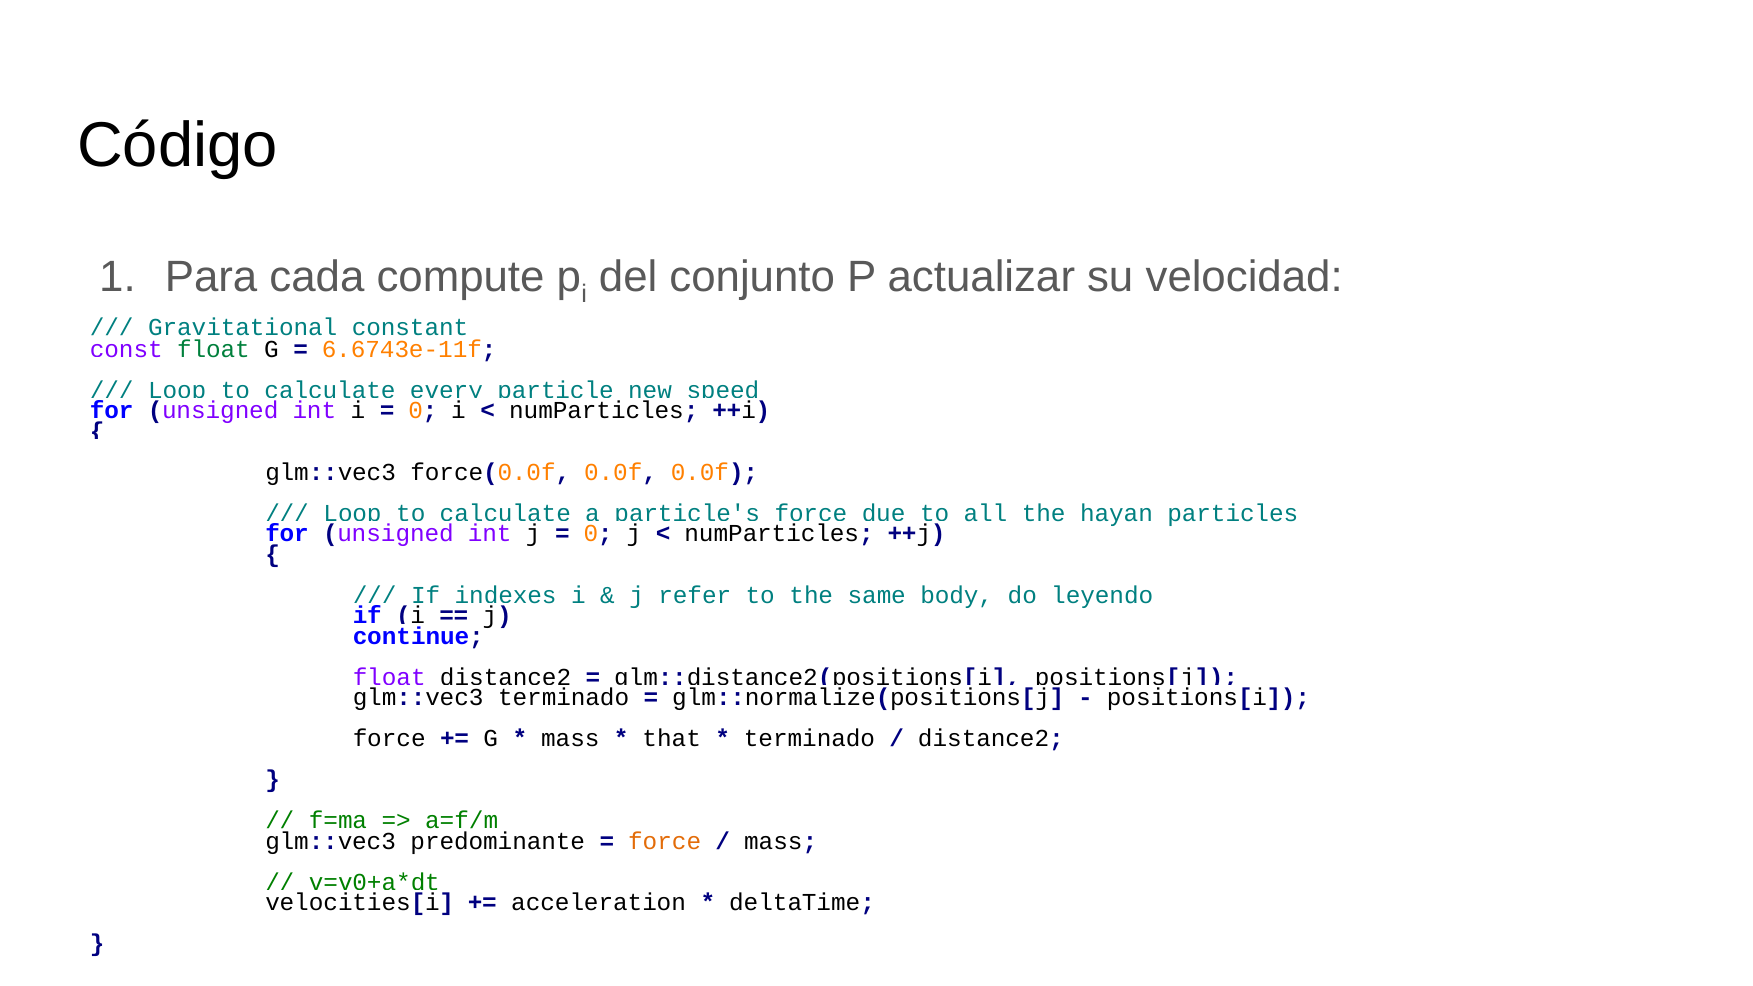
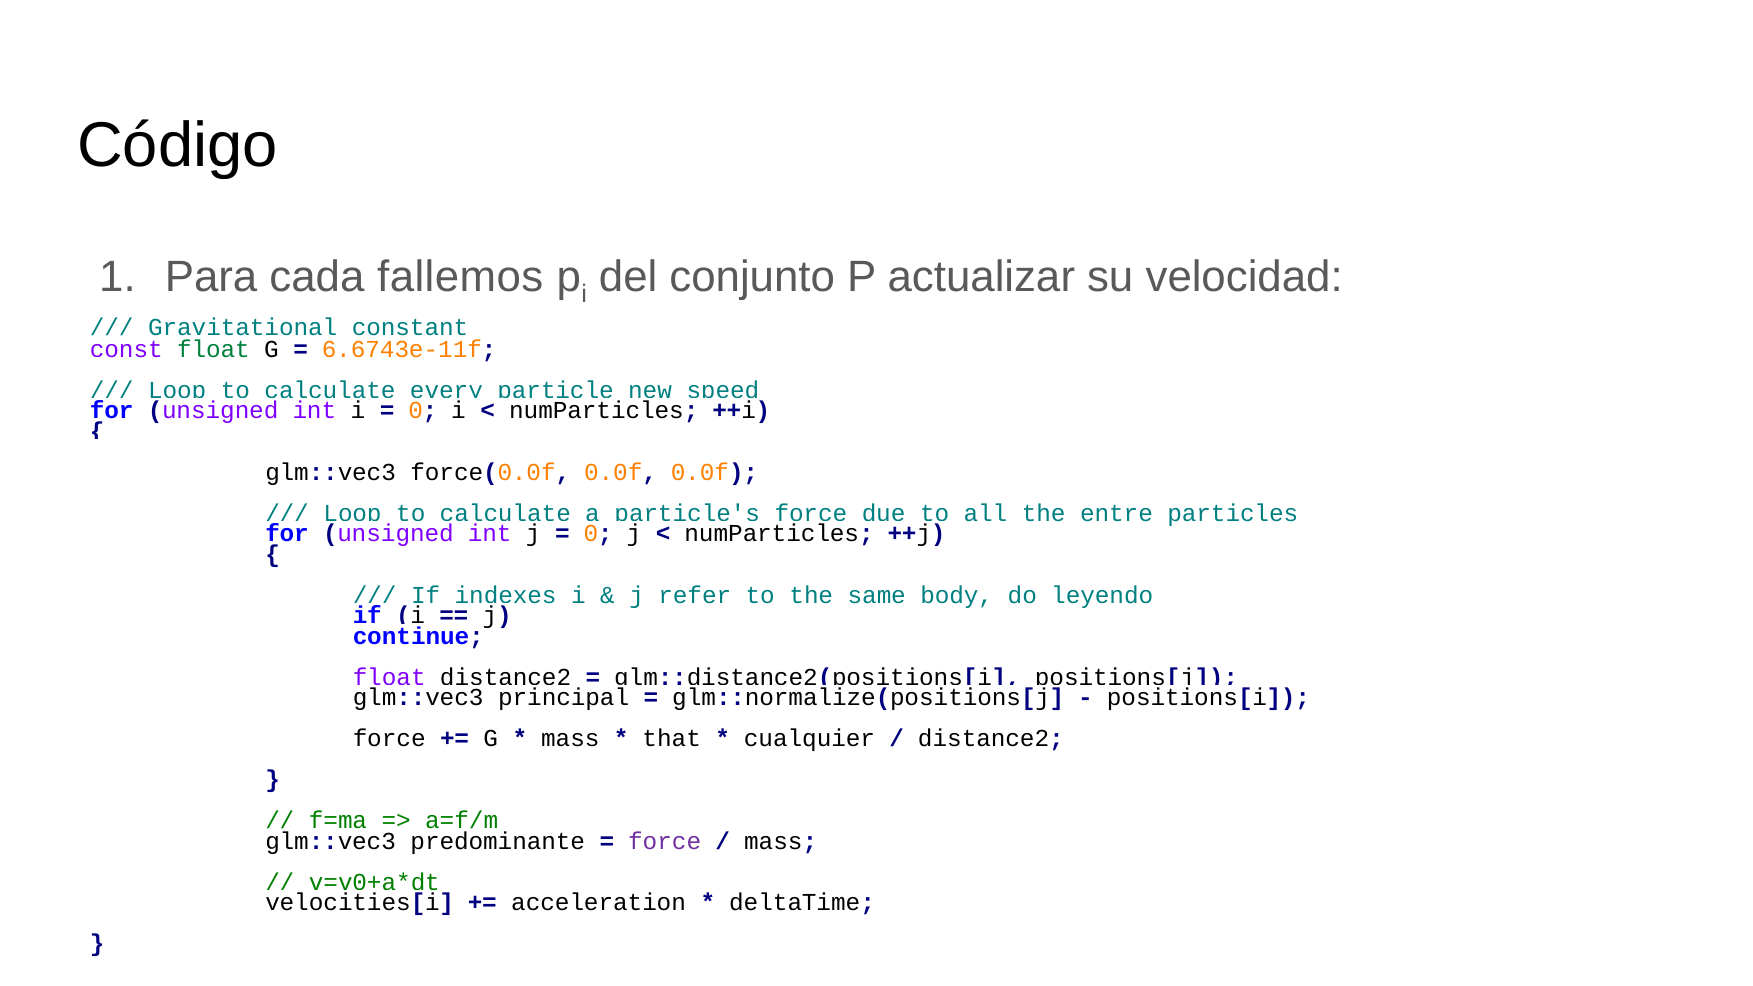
compute: compute -> fallemos
hayan: hayan -> entre
glm::vec3 terminado: terminado -> principal
terminado at (809, 739): terminado -> cualquier
force at (665, 841) colour: orange -> purple
